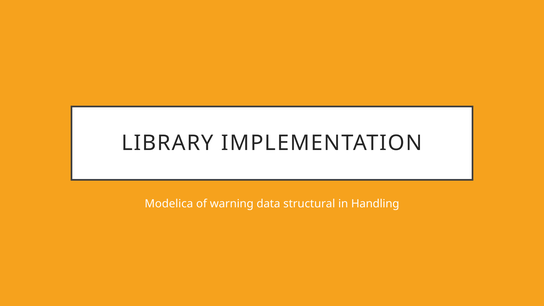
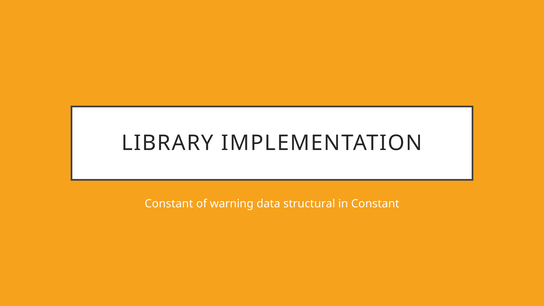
Modelica at (169, 204): Modelica -> Constant
in Handling: Handling -> Constant
